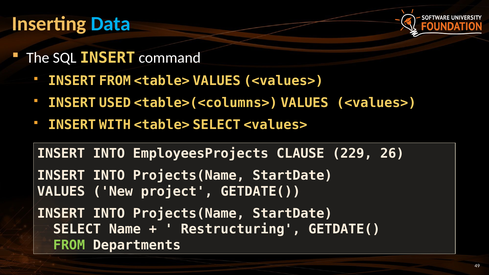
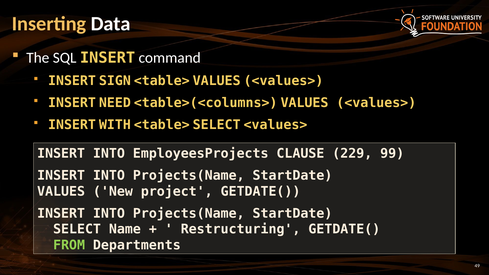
Data colour: light blue -> white
INSERT FROM: FROM -> SIGN
USED: USED -> NEED
26: 26 -> 99
